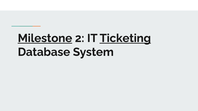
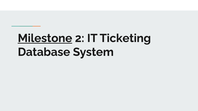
Ticketing underline: present -> none
